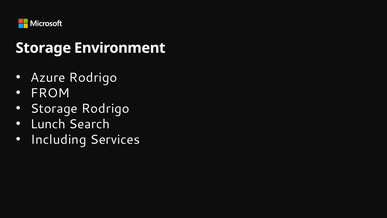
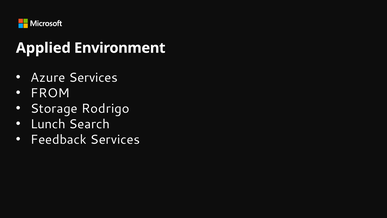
Storage at (43, 48): Storage -> Applied
Azure Rodrigo: Rodrigo -> Services
Including: Including -> Feedback
